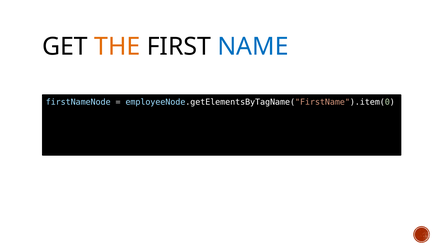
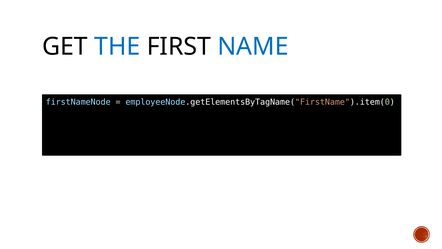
THE colour: orange -> blue
